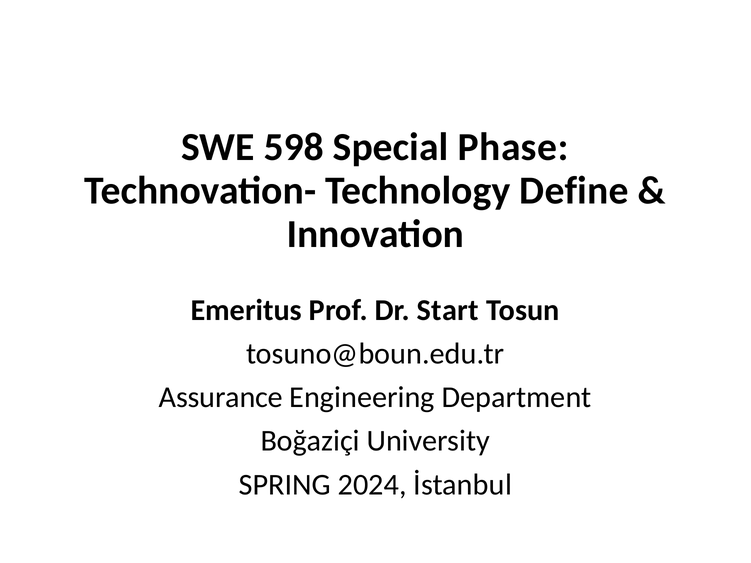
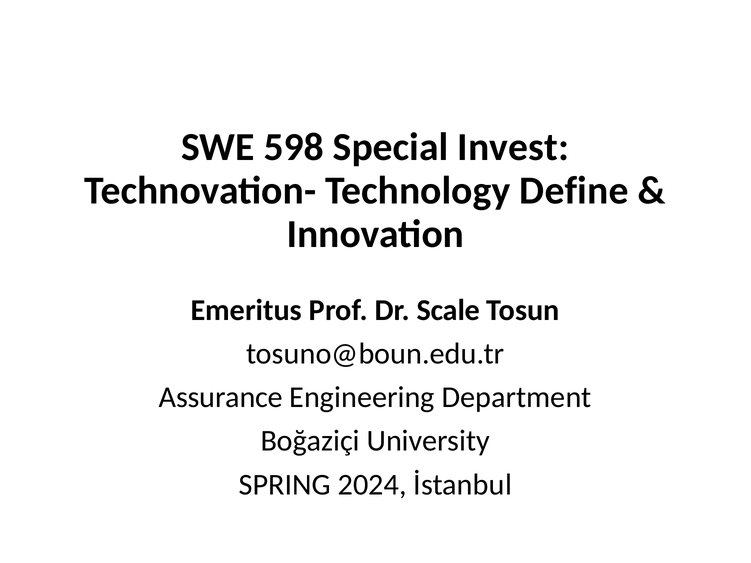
Phase: Phase -> Invest
Start: Start -> Scale
